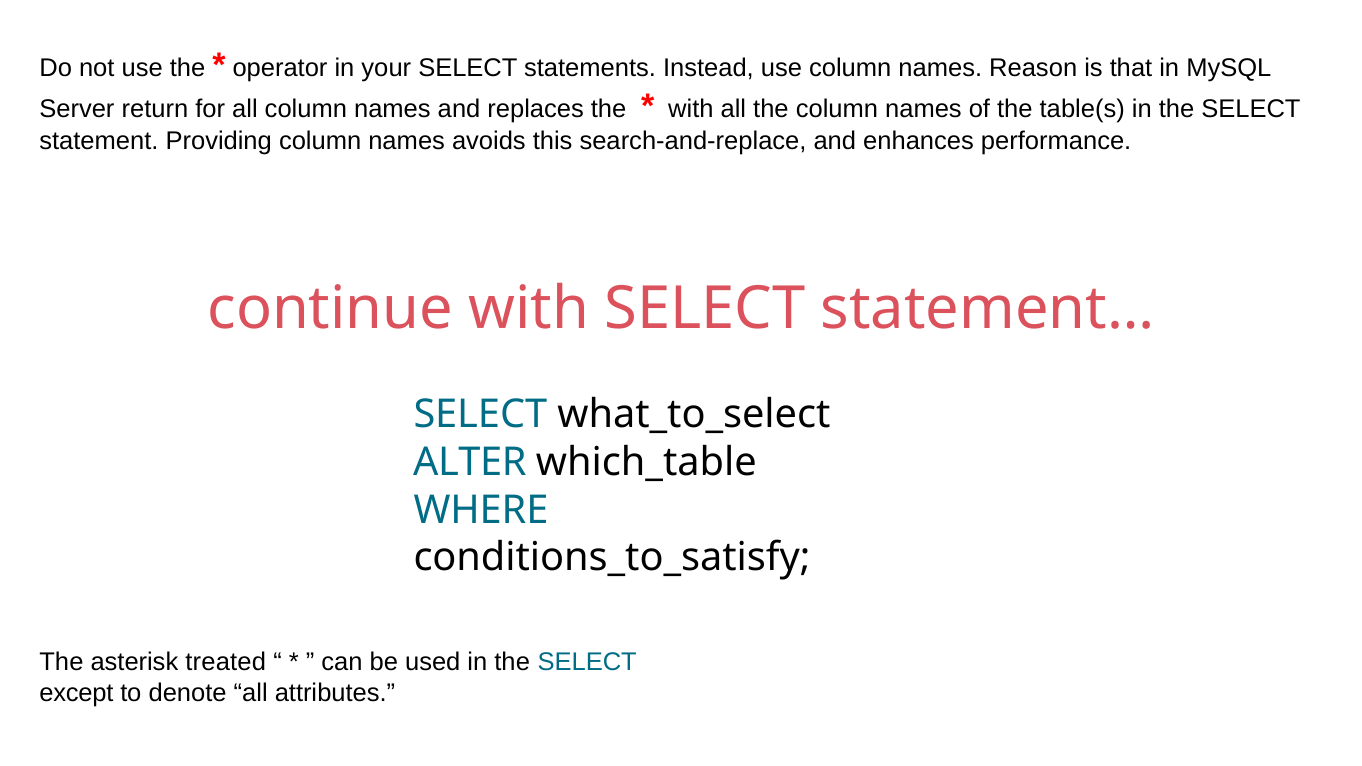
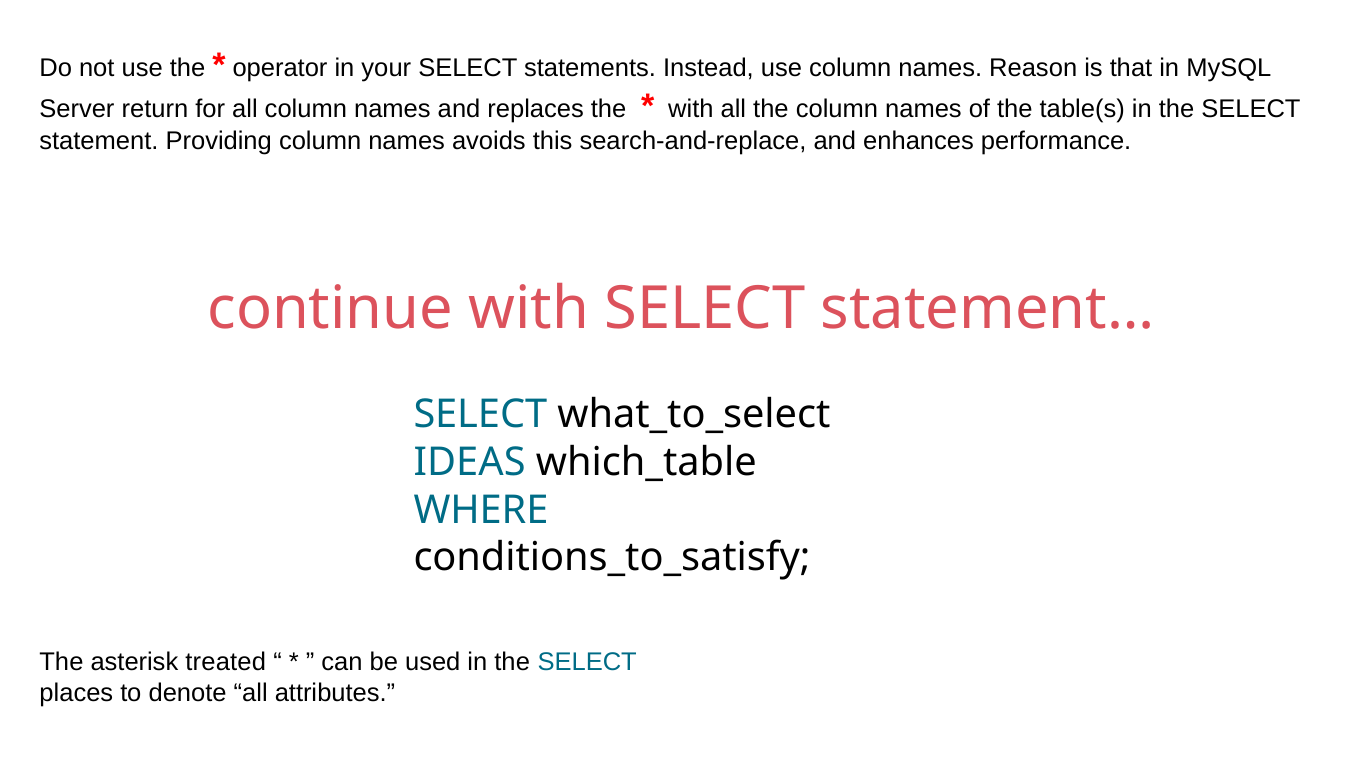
ALTER: ALTER -> IDEAS
except: except -> places
